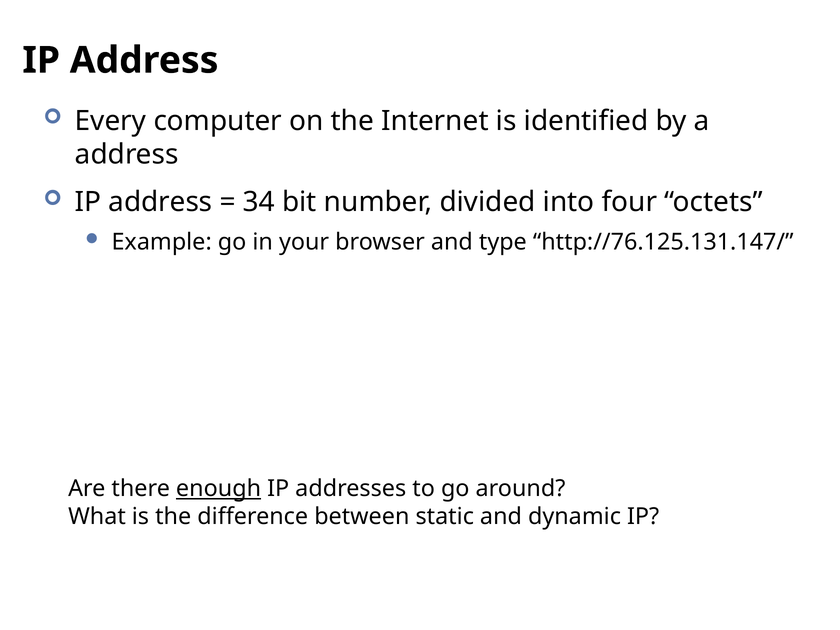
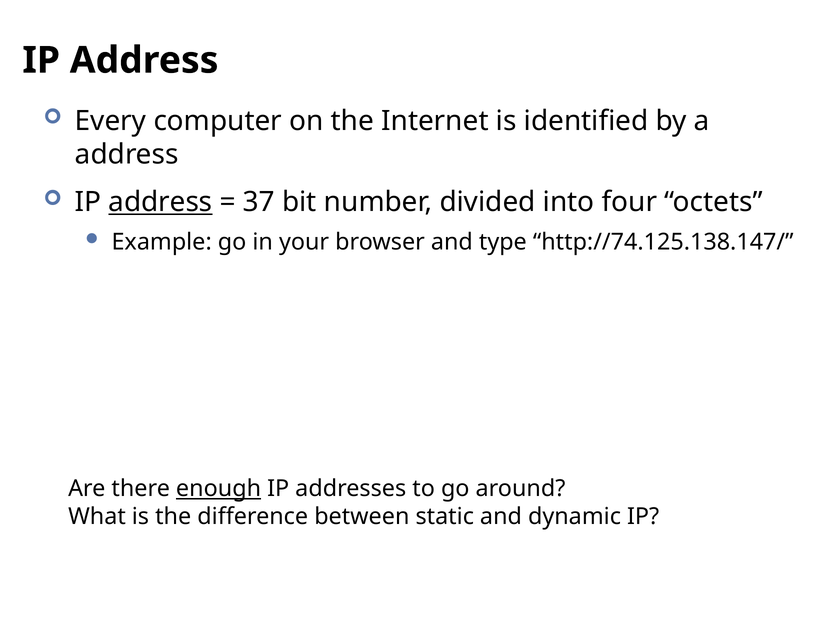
address at (160, 202) underline: none -> present
34: 34 -> 37
http://76.125.131.147/: http://76.125.131.147/ -> http://74.125.138.147/
